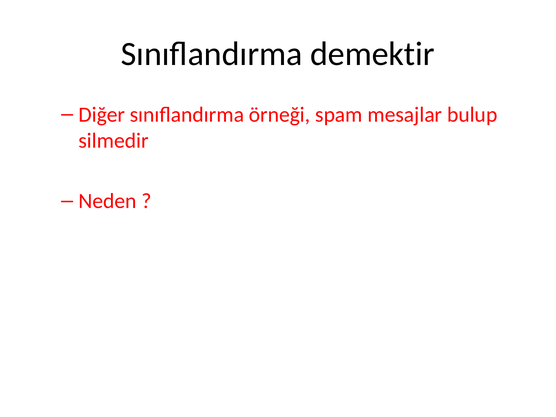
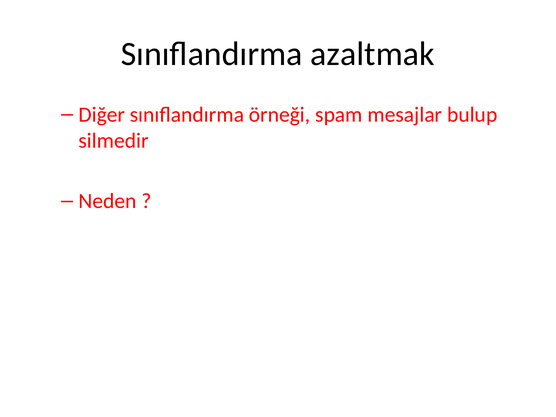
demektir: demektir -> azaltmak
